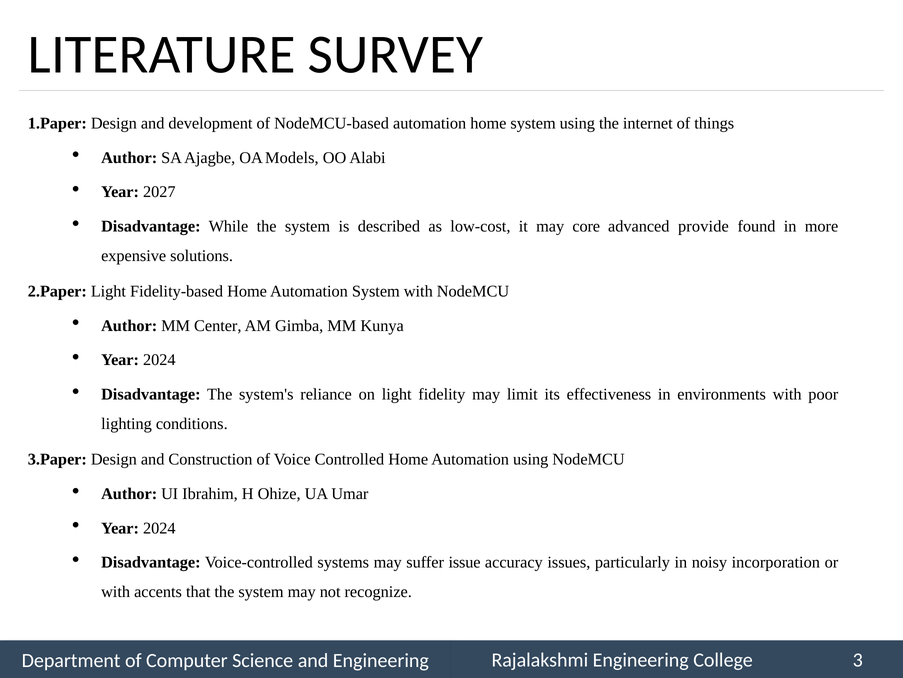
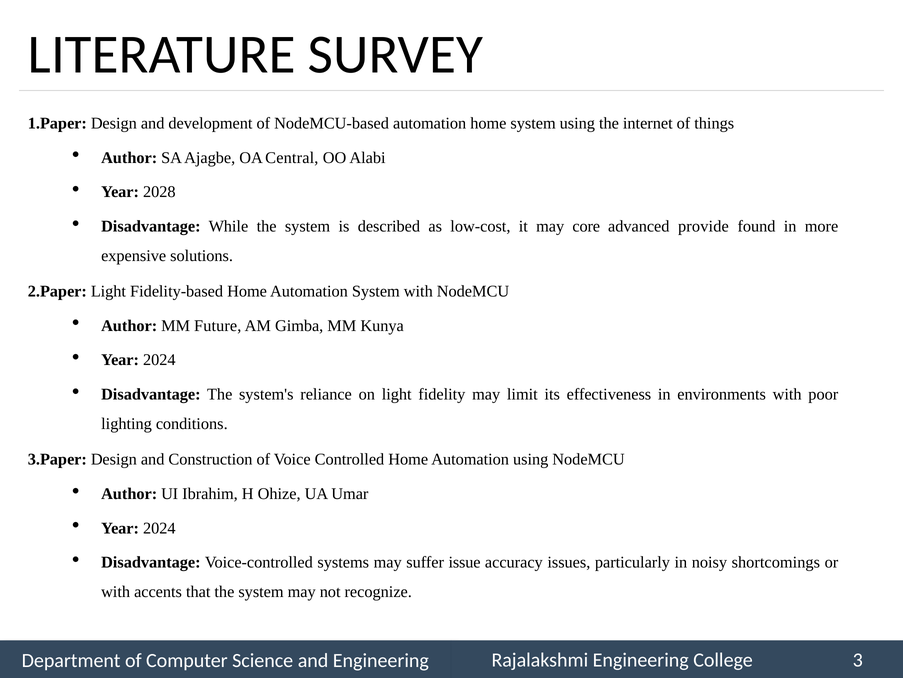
Models: Models -> Central
2027: 2027 -> 2028
Center: Center -> Future
incorporation: incorporation -> shortcomings
